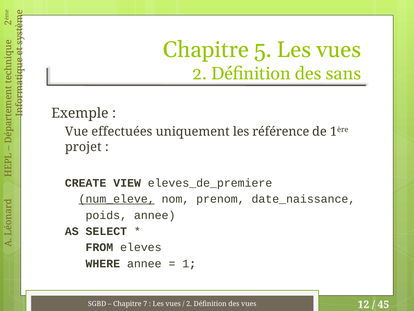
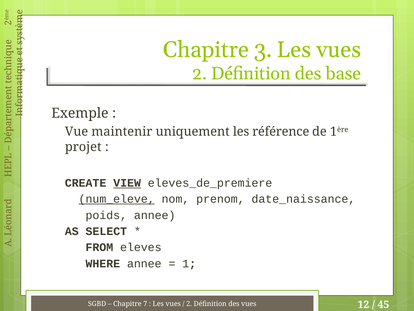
5: 5 -> 3
sans: sans -> base
effectuées: effectuées -> maintenir
VIEW underline: none -> present
